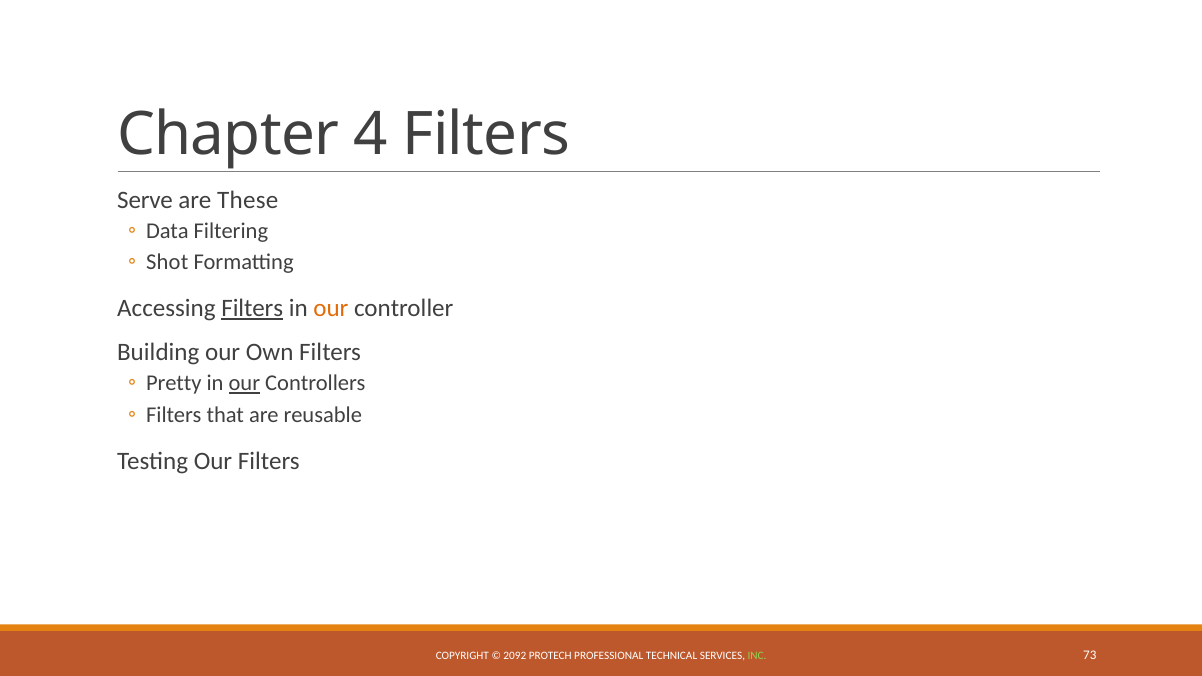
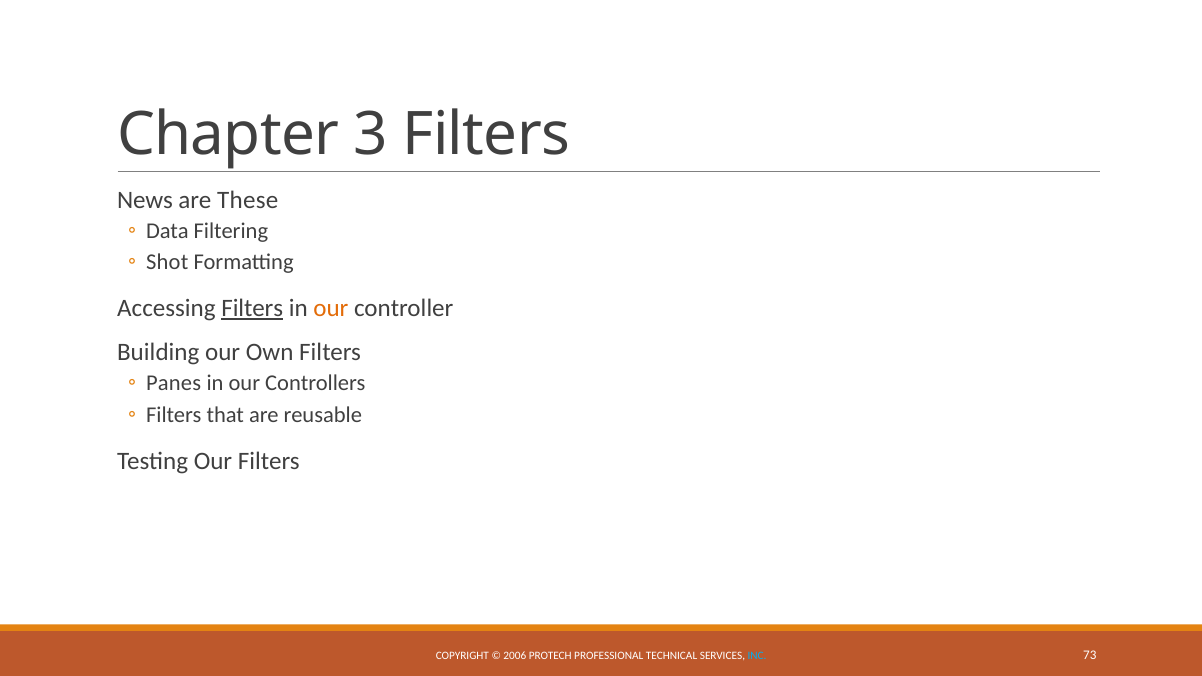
4: 4 -> 3
Serve: Serve -> News
Pretty: Pretty -> Panes
our at (244, 384) underline: present -> none
2092: 2092 -> 2006
INC colour: light green -> light blue
